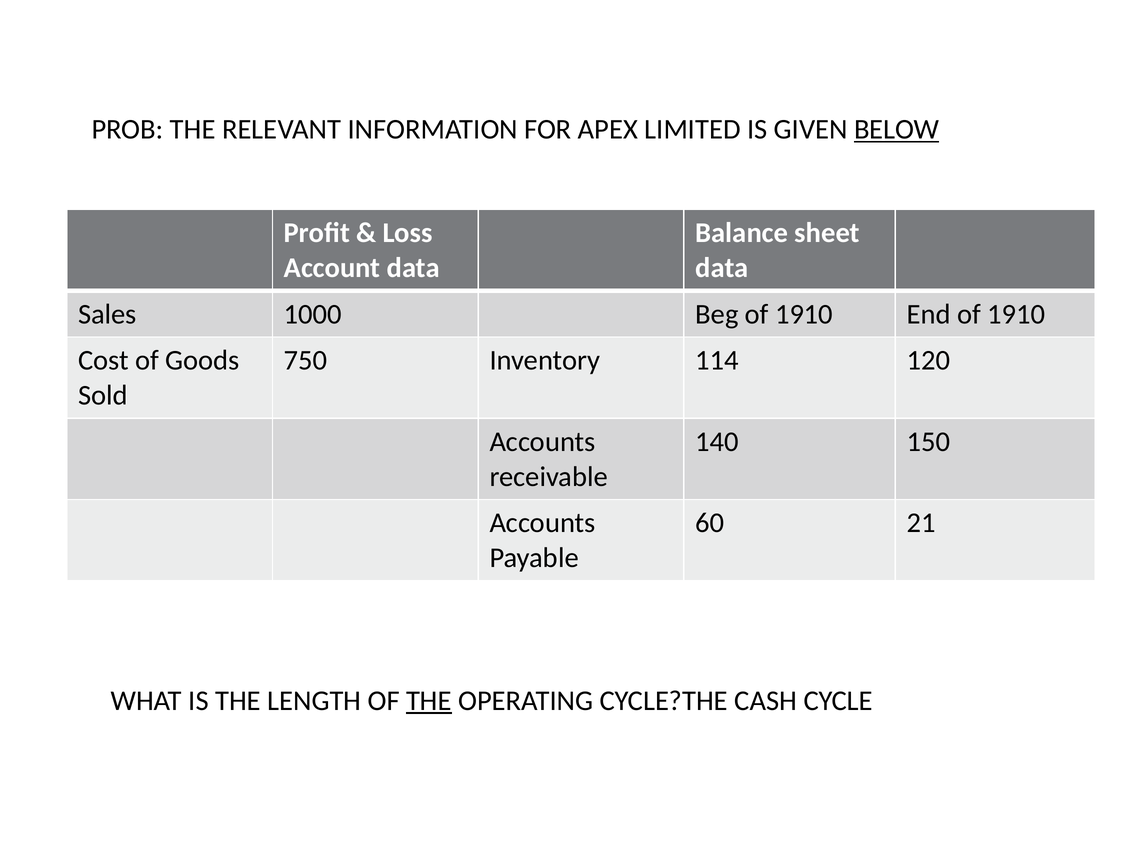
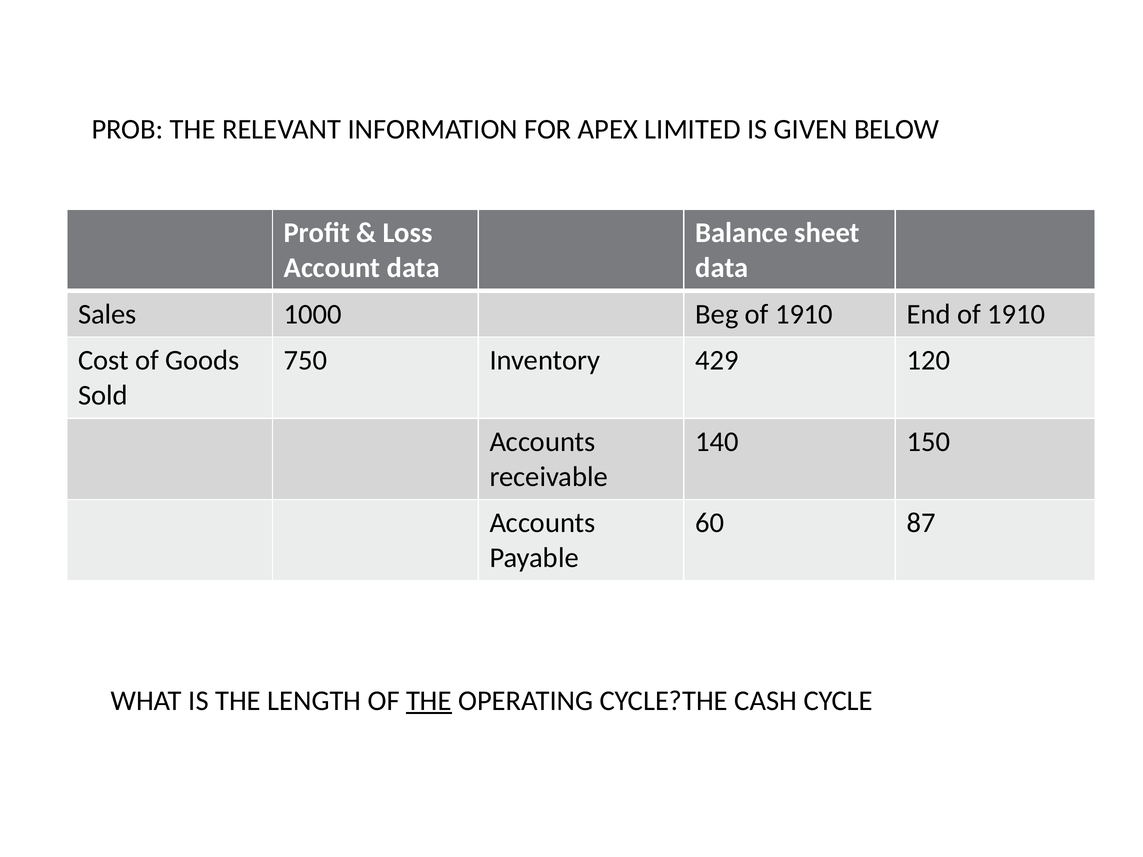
BELOW underline: present -> none
114: 114 -> 429
21: 21 -> 87
